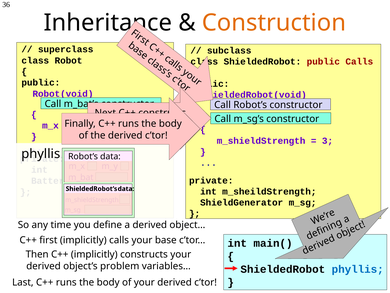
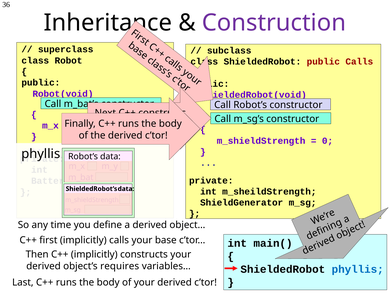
Construction colour: orange -> purple
3 at (328, 140): 3 -> 0
problem: problem -> requires
